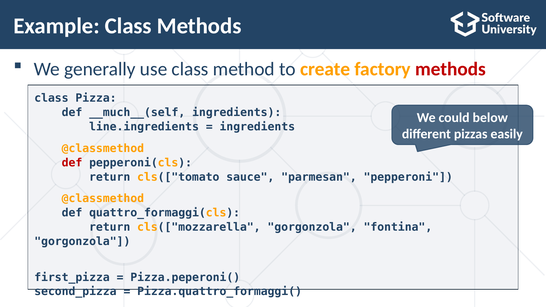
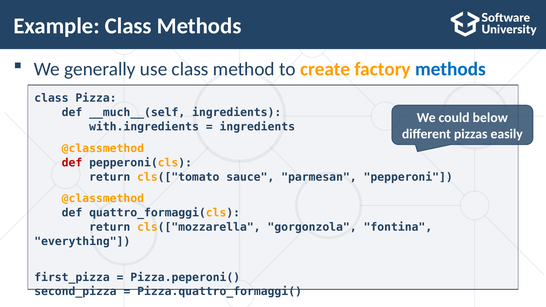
methods at (451, 69) colour: red -> blue
line.ingredients: line.ingredients -> with.ingredients
gorgonzola at (82, 242): gorgonzola -> everything
